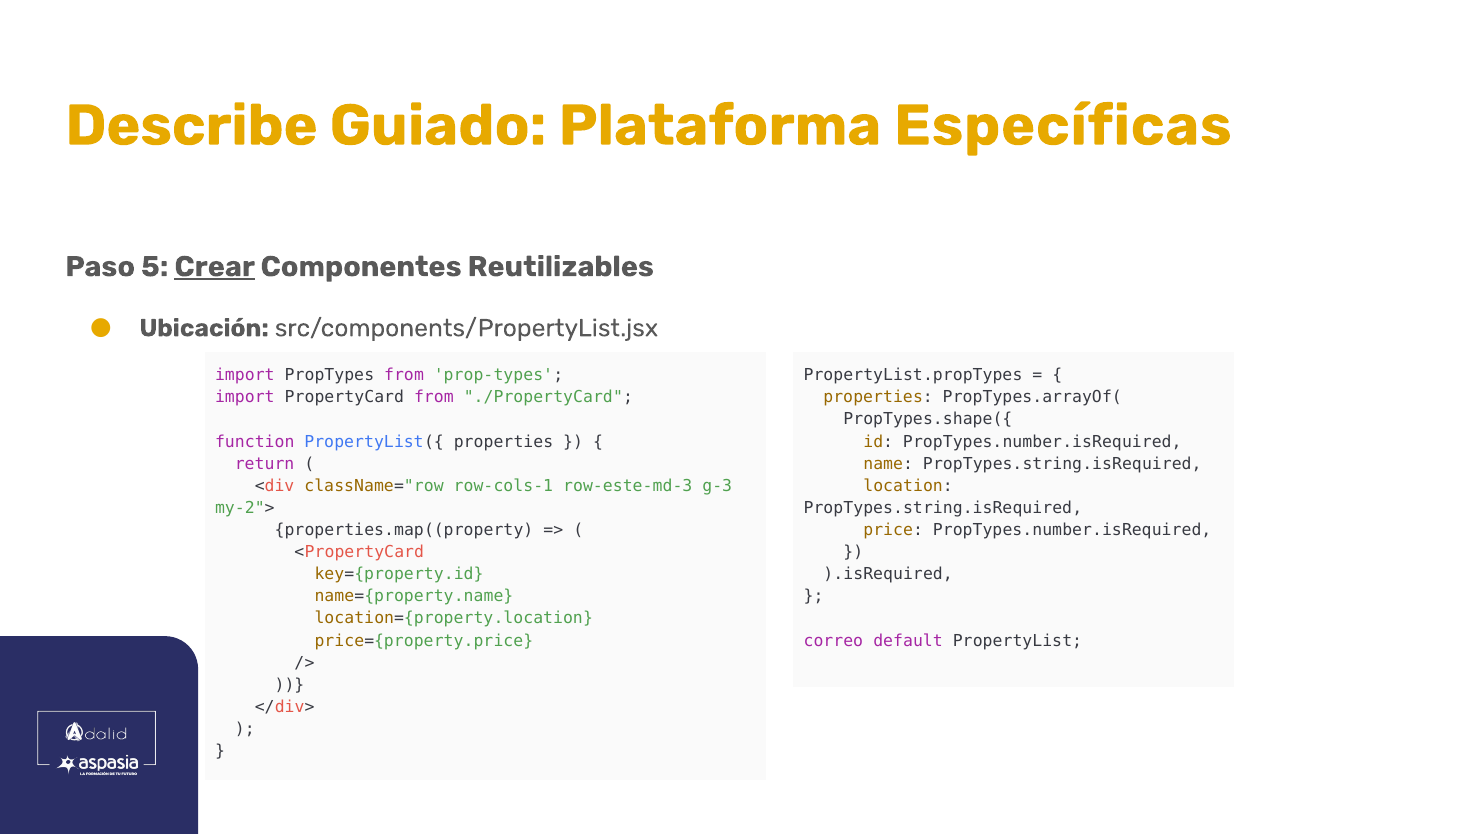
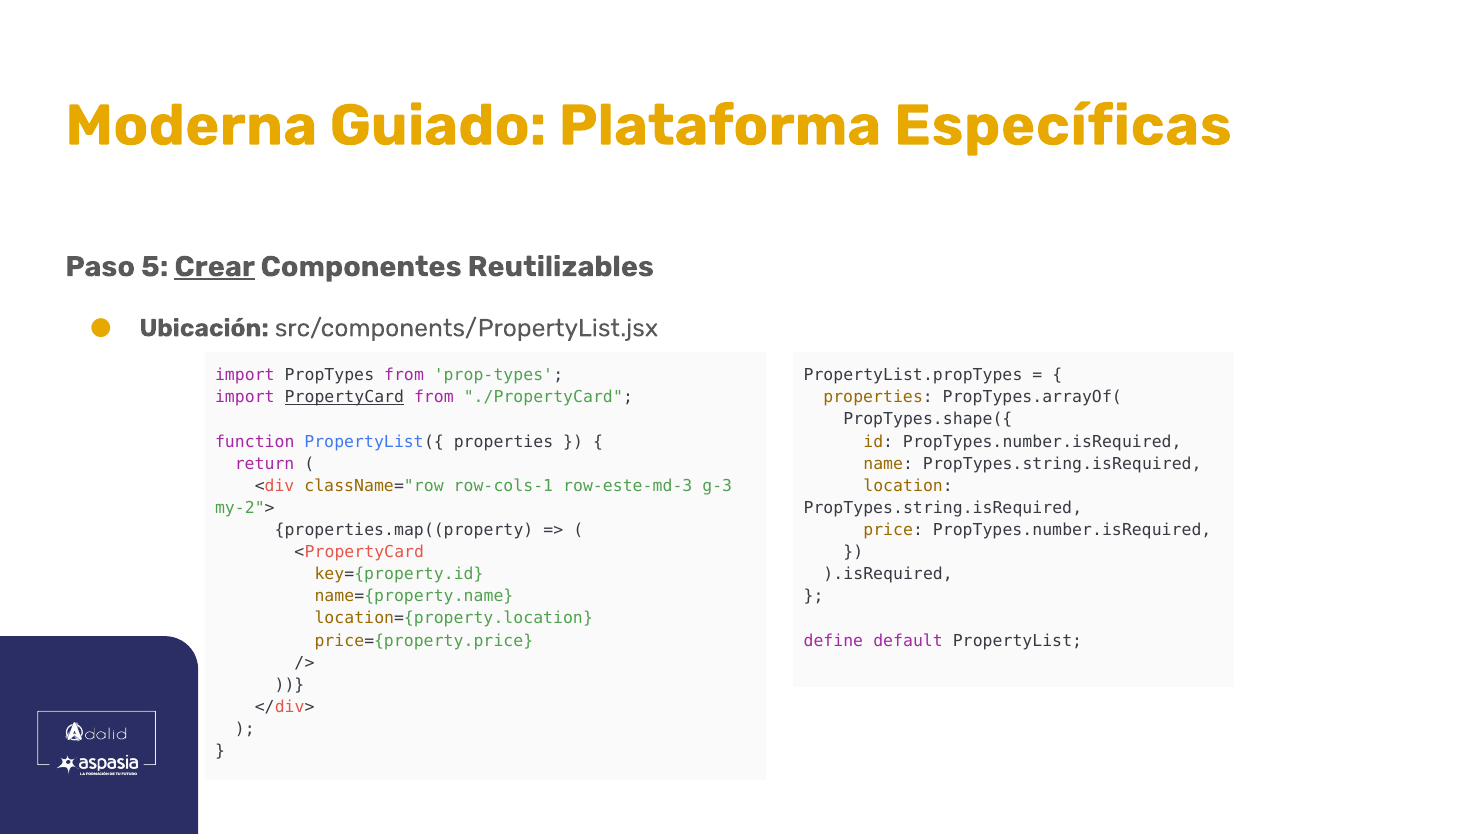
Describe: Describe -> Moderna
PropertyCard underline: none -> present
correo: correo -> define
